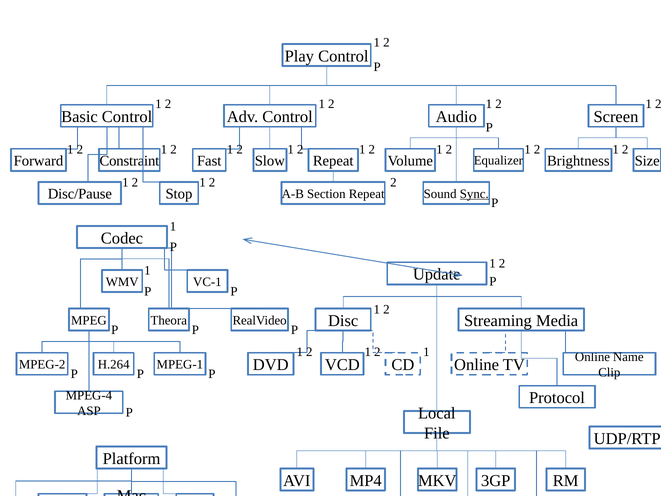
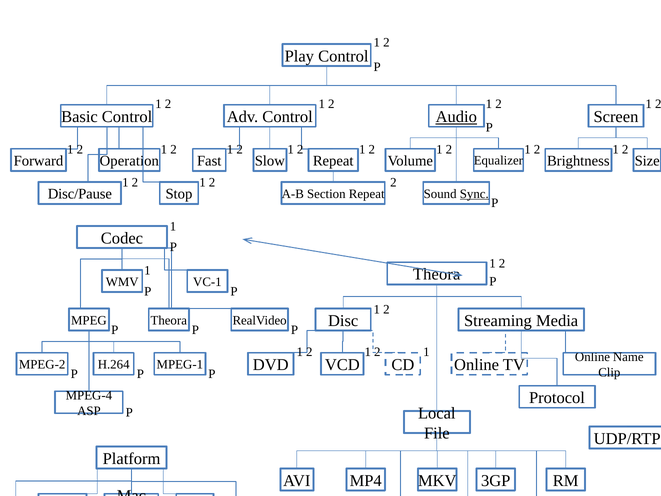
Audio underline: none -> present
Constraint: Constraint -> Operation
Update at (437, 274): Update -> Theora
